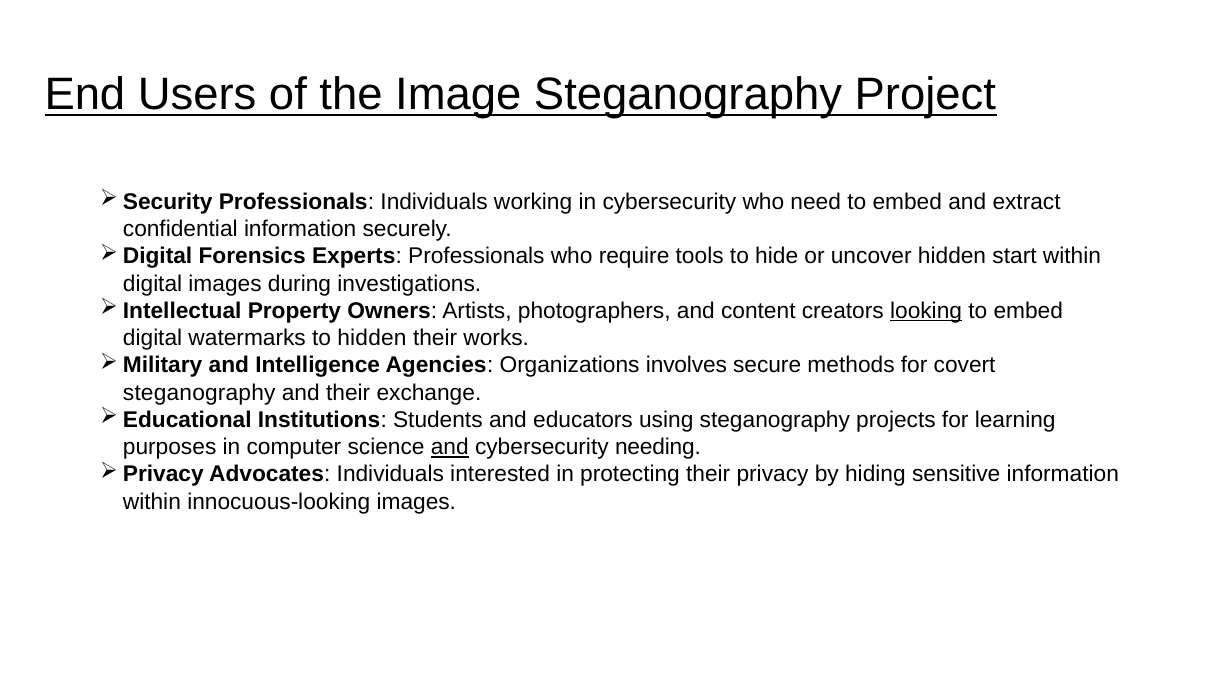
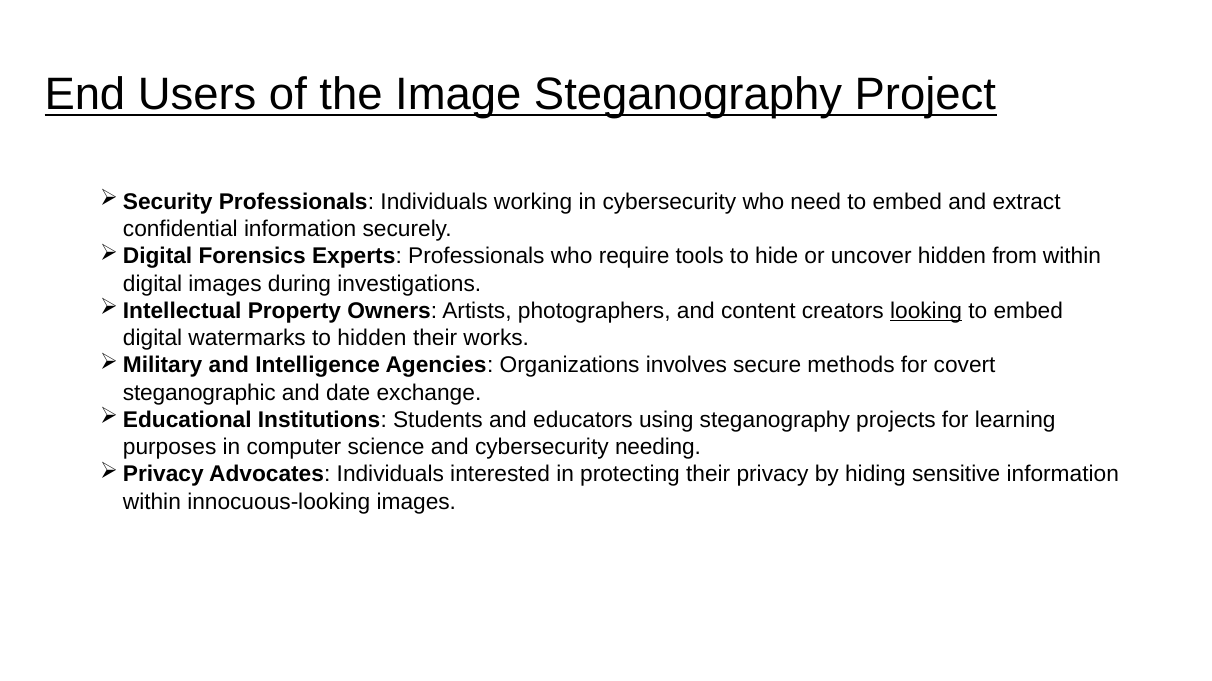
start: start -> from
steganography at (199, 393): steganography -> steganographic
and their: their -> date
and at (450, 448) underline: present -> none
